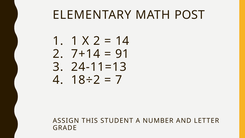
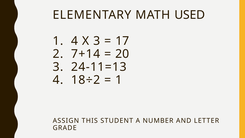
POST: POST -> USED
1 1: 1 -> 4
X 2: 2 -> 3
14: 14 -> 17
91: 91 -> 20
7 at (119, 80): 7 -> 1
